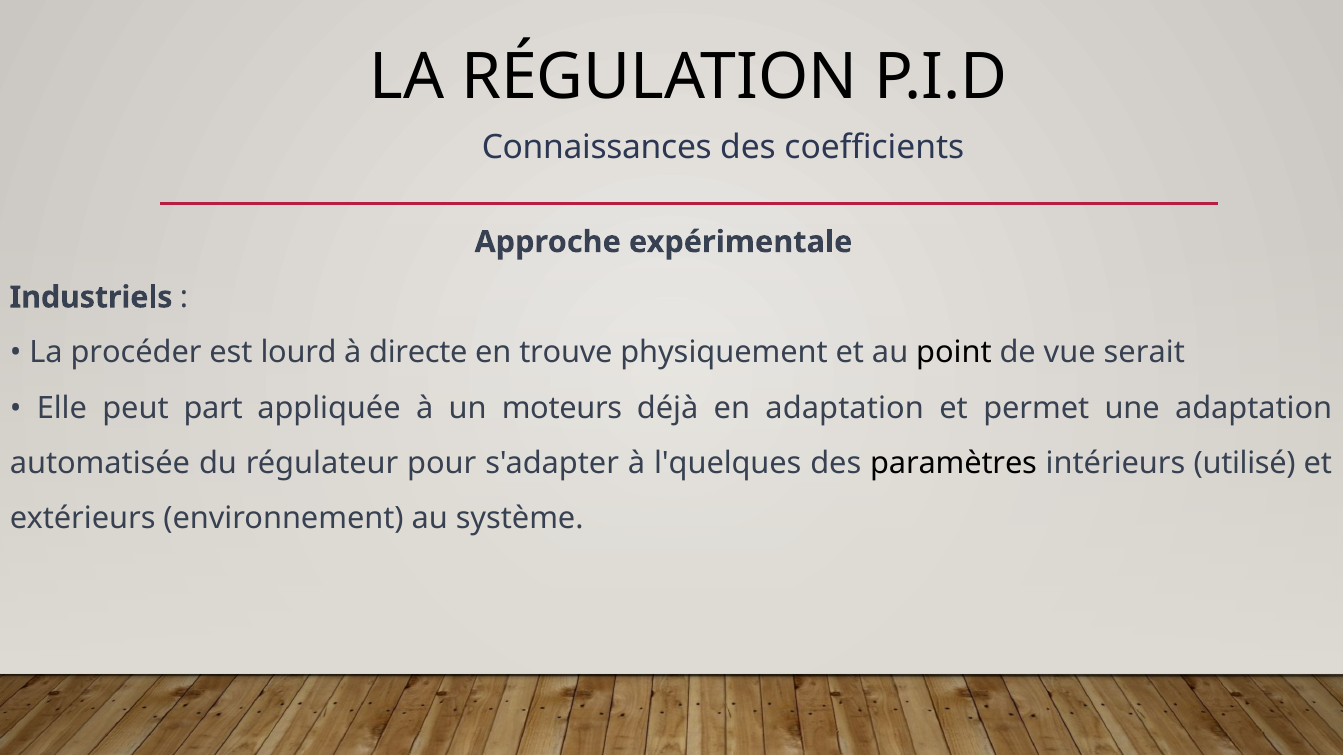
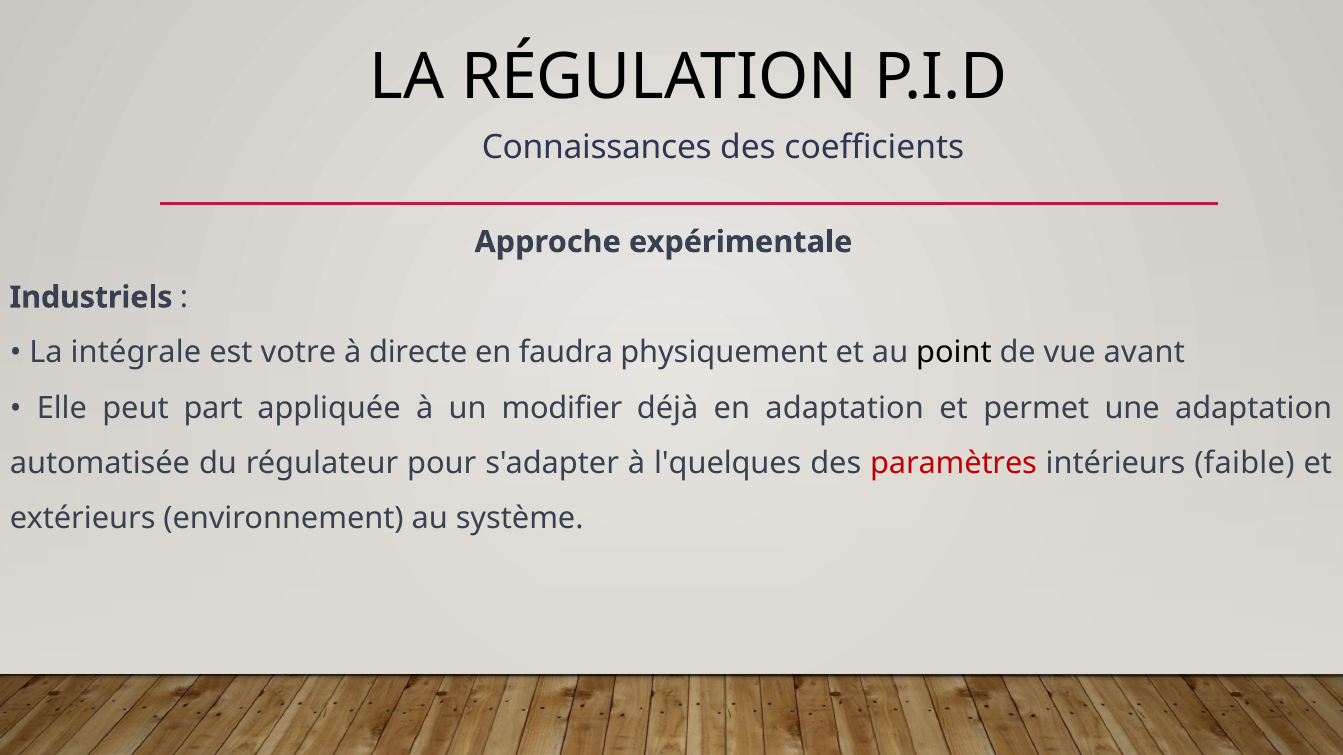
procéder: procéder -> intégrale
lourd: lourd -> votre
trouve: trouve -> faudra
serait: serait -> avant
moteurs: moteurs -> modifier
paramètres colour: black -> red
utilisé: utilisé -> faible
